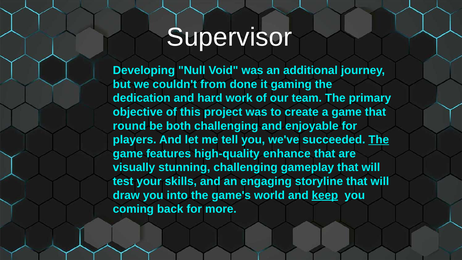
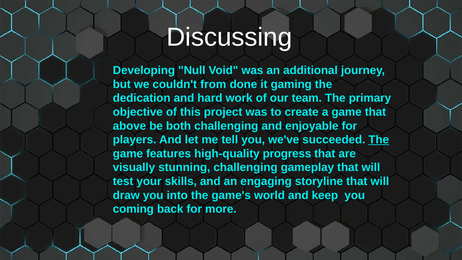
Supervisor: Supervisor -> Discussing
round: round -> above
enhance: enhance -> progress
keep underline: present -> none
